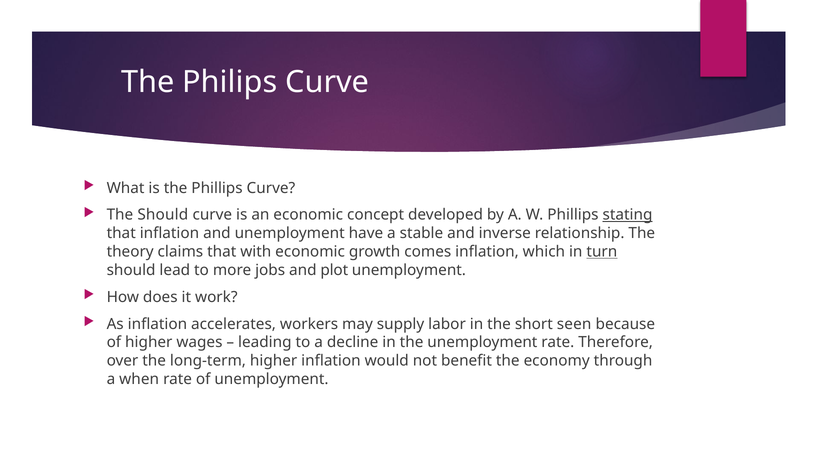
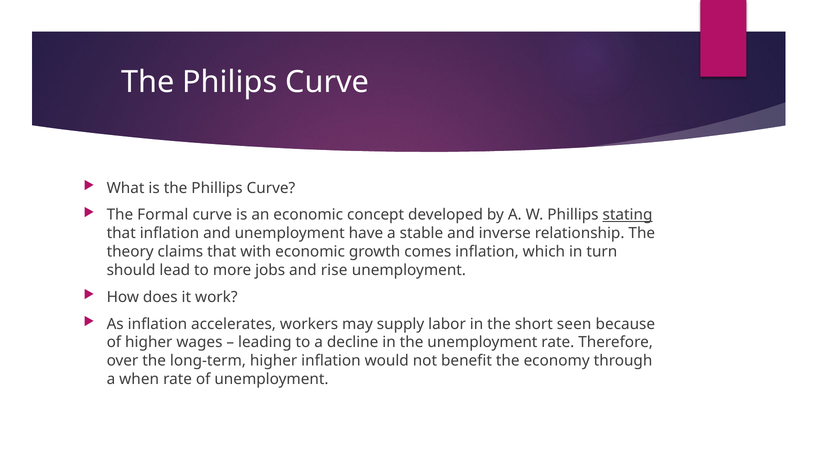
The Should: Should -> Formal
turn underline: present -> none
plot: plot -> rise
